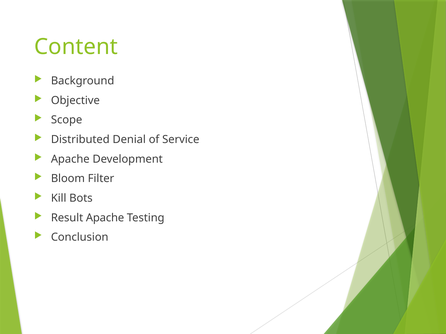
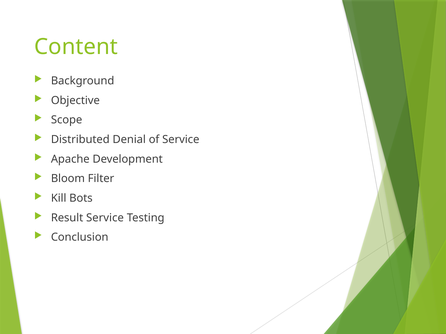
Result Apache: Apache -> Service
